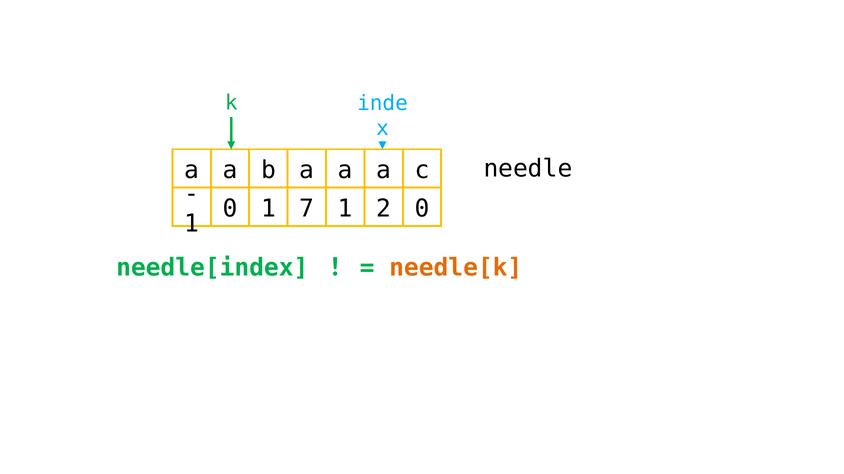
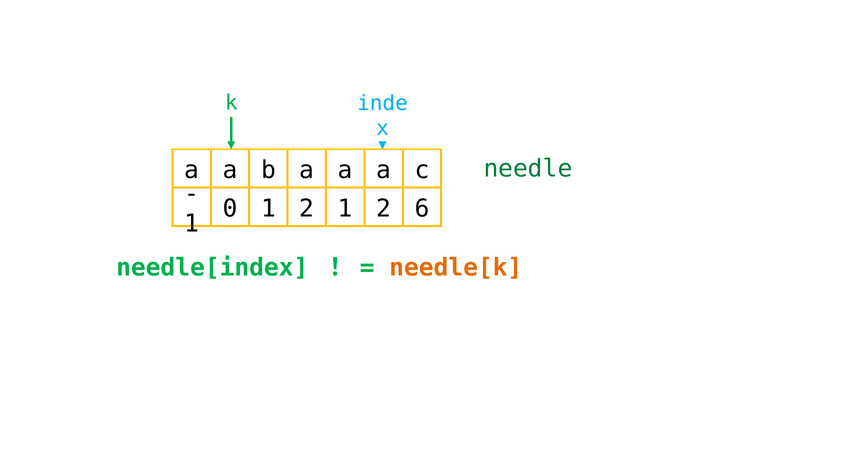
needle colour: black -> green
0 1 7: 7 -> 2
2 0: 0 -> 6
